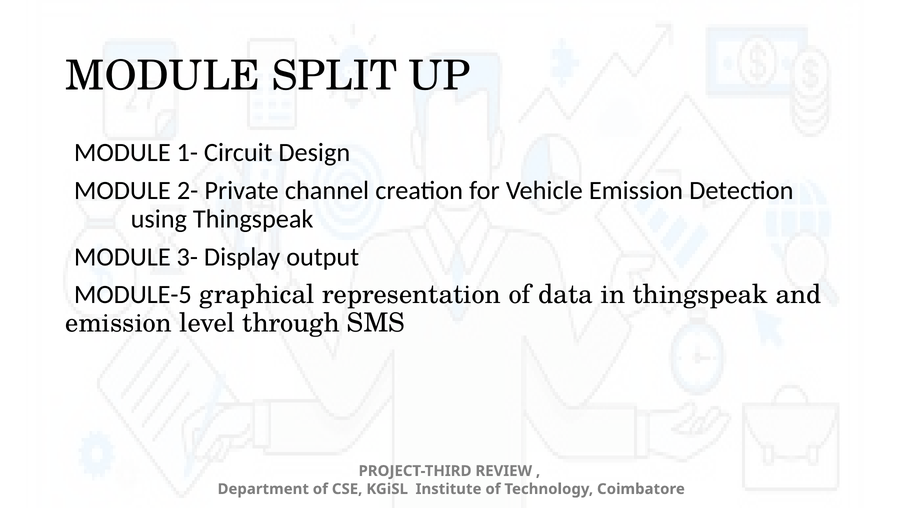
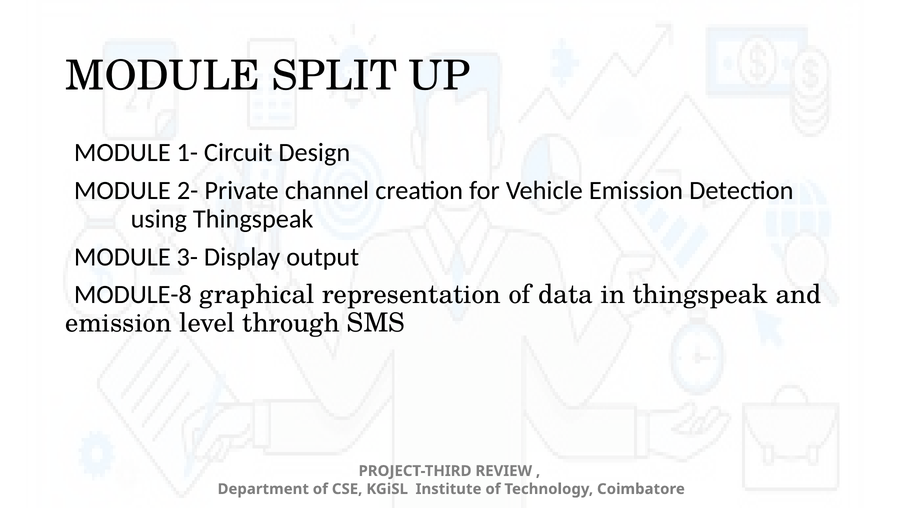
MODULE-5: MODULE-5 -> MODULE-8
